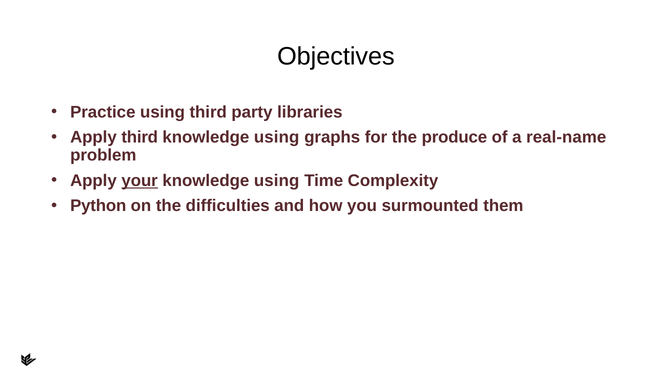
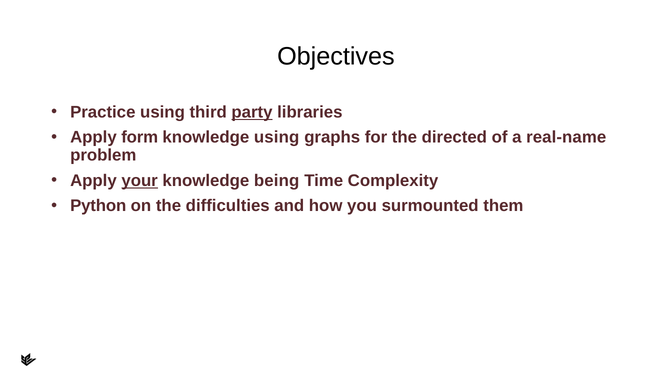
party underline: none -> present
Apply third: third -> form
produce: produce -> directed
using at (277, 181): using -> being
